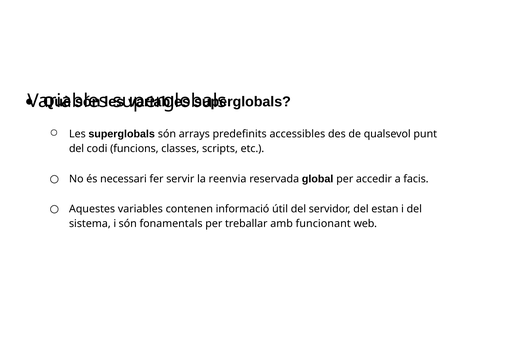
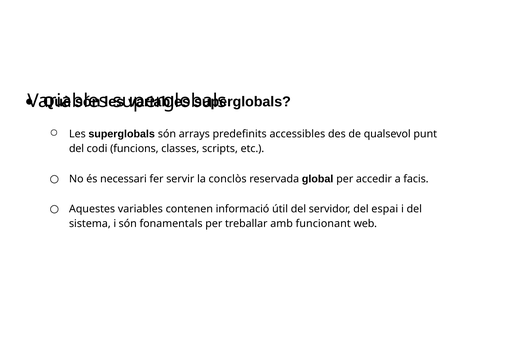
reenvia: reenvia -> conclòs
estan: estan -> espai
